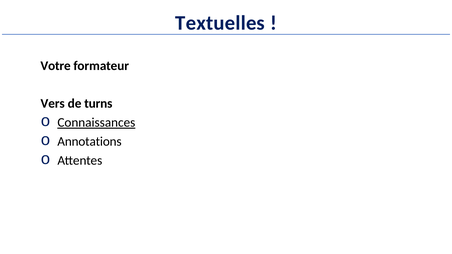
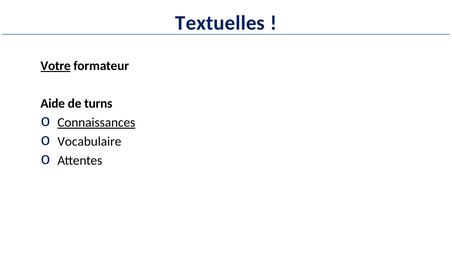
Votre underline: none -> present
Vers: Vers -> Aide
Annotations: Annotations -> Vocabulaire
